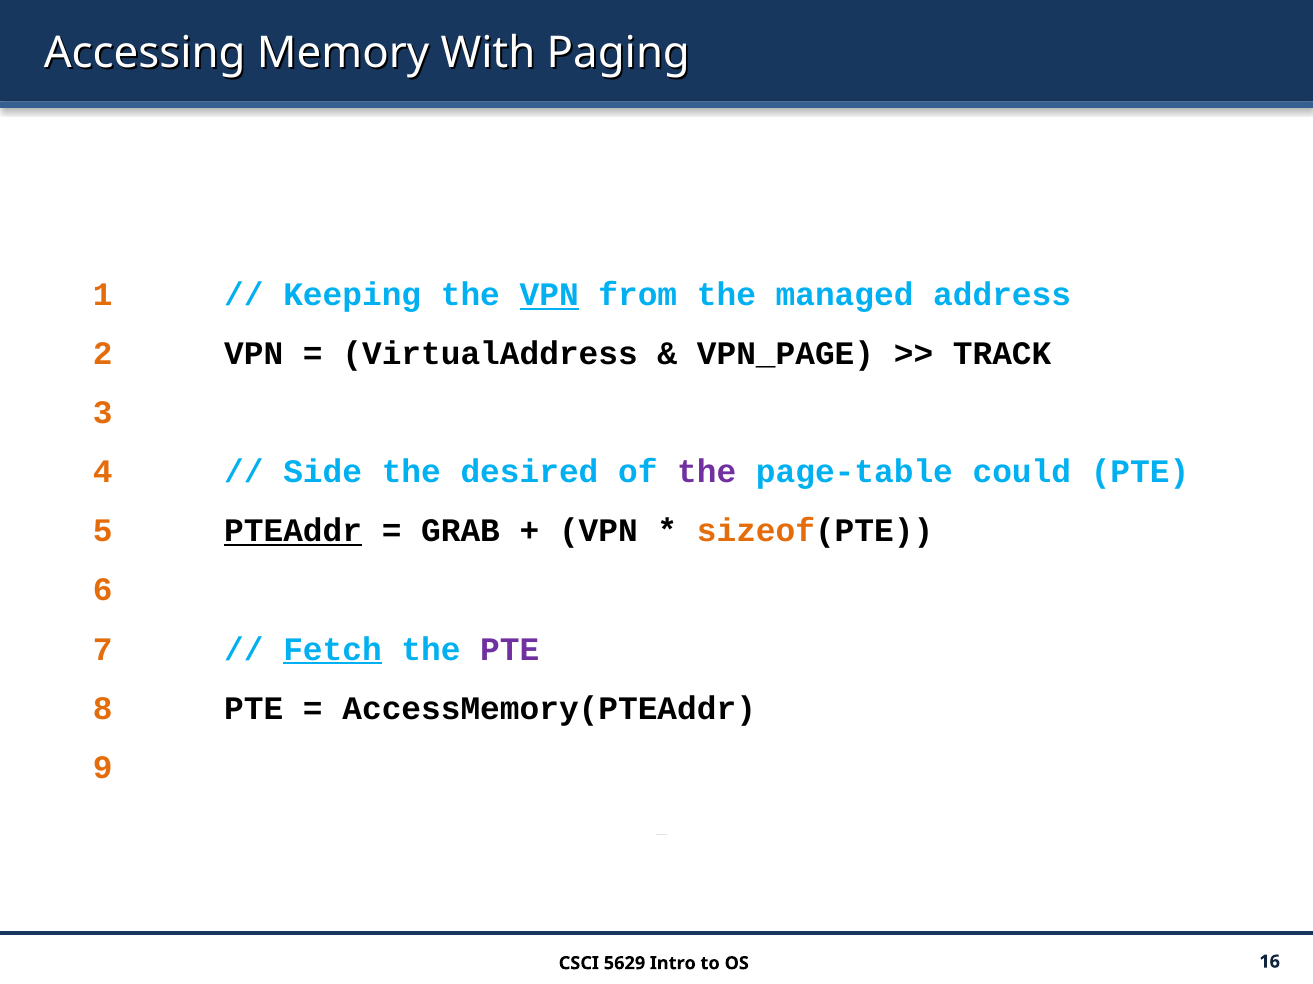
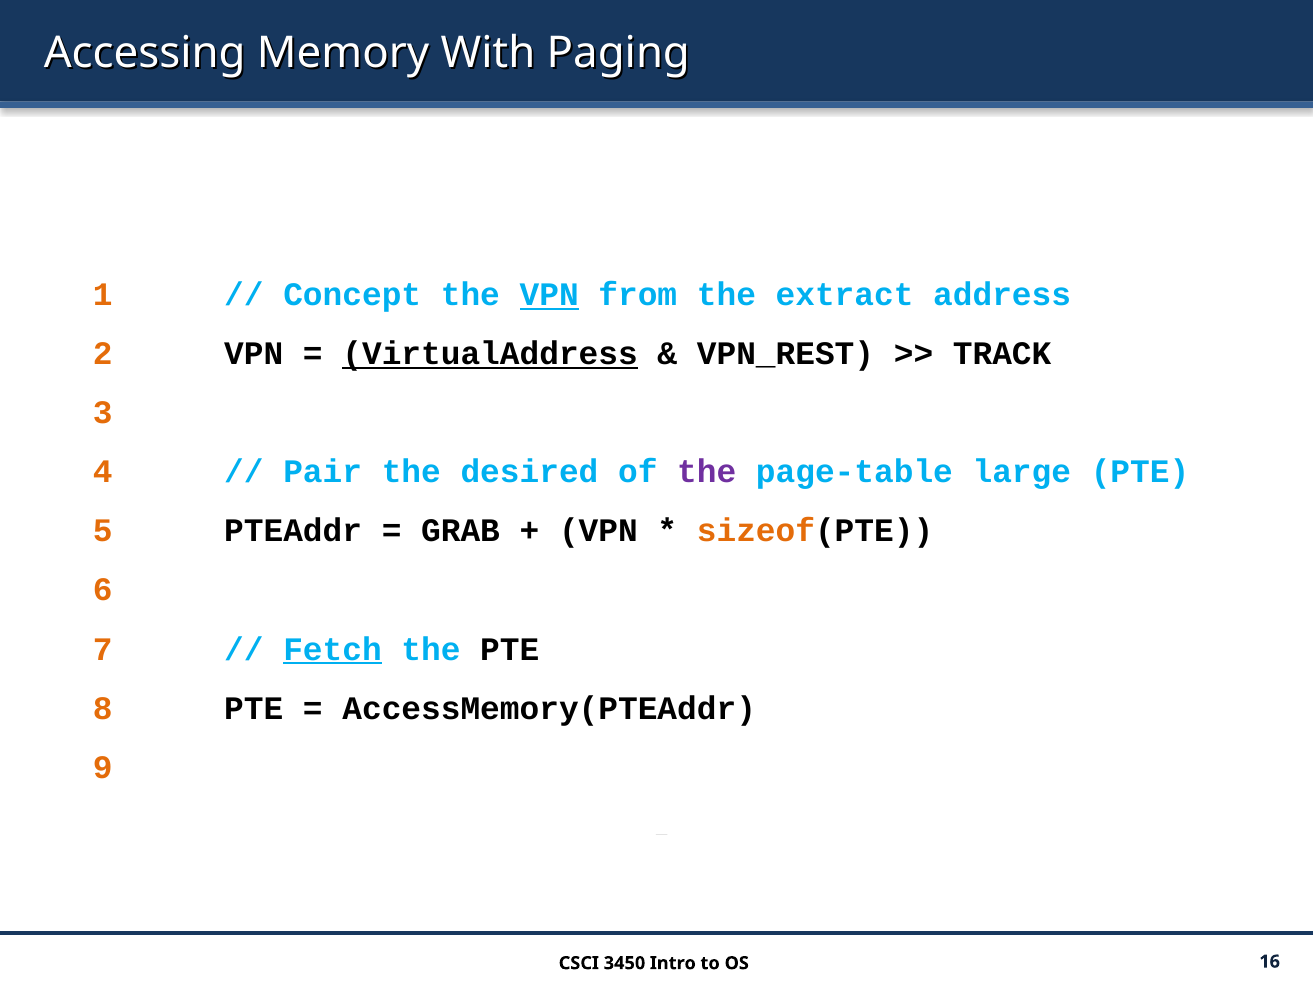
Keeping: Keeping -> Concept
the managed: managed -> extract
VirtualAddress at (490, 354) underline: none -> present
VPN_PAGE: VPN_PAGE -> VPN_REST
Side: Side -> Pair
could: could -> large
PTEAddr at (293, 532) underline: present -> none
PTE at (510, 650) colour: purple -> black
5629: 5629 -> 3450
